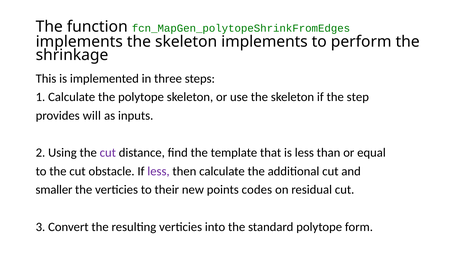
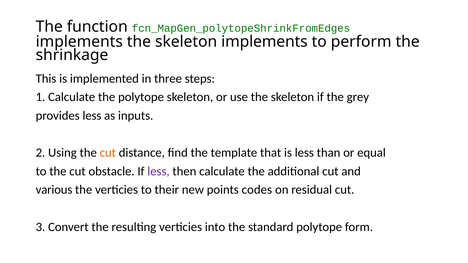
step: step -> grey
provides will: will -> less
cut at (108, 153) colour: purple -> orange
smaller: smaller -> various
